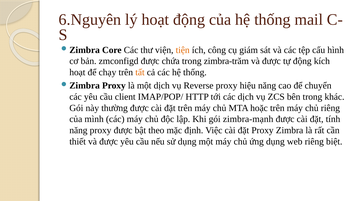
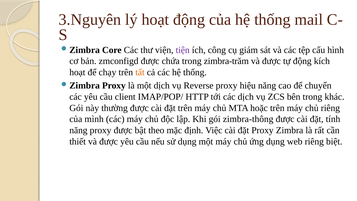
6.Nguyên: 6.Nguyên -> 3.Nguyên
tiện colour: orange -> purple
zimbra-mạnh: zimbra-mạnh -> zimbra-thông
